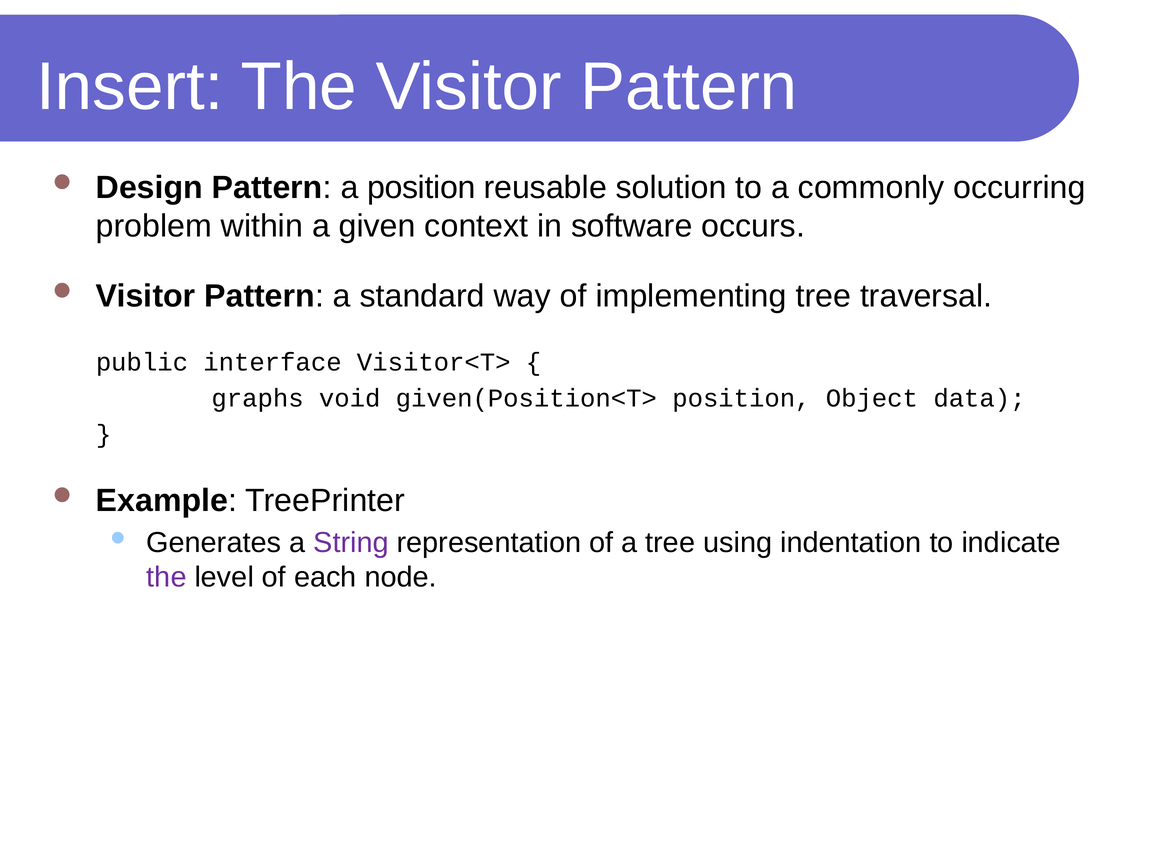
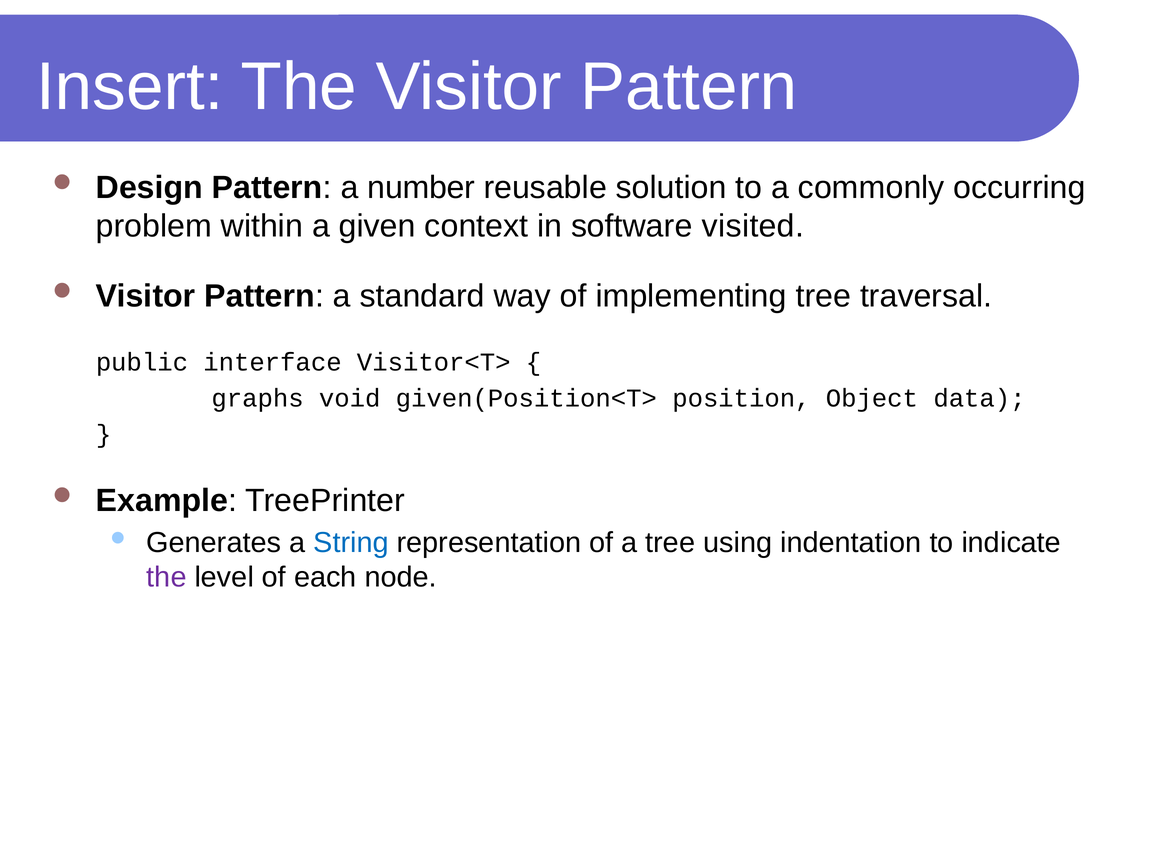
a position: position -> number
occurs: occurs -> visited
String colour: purple -> blue
